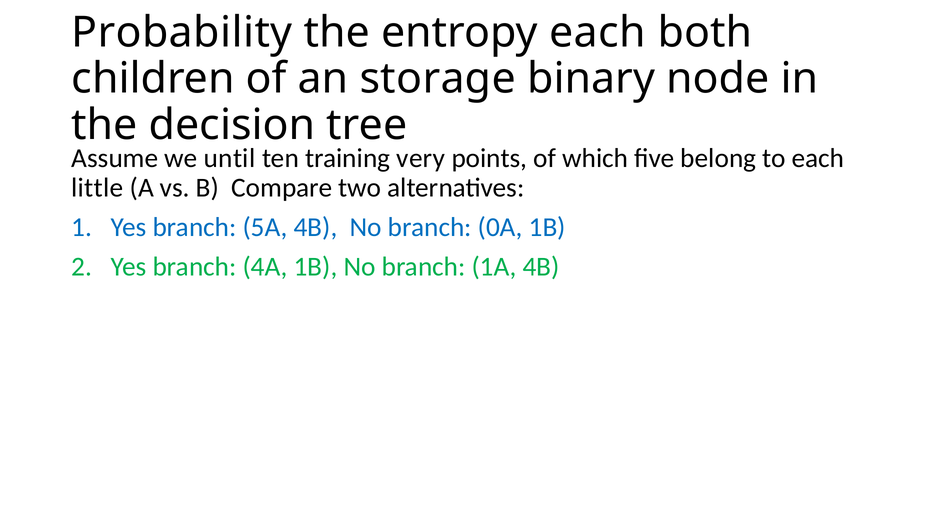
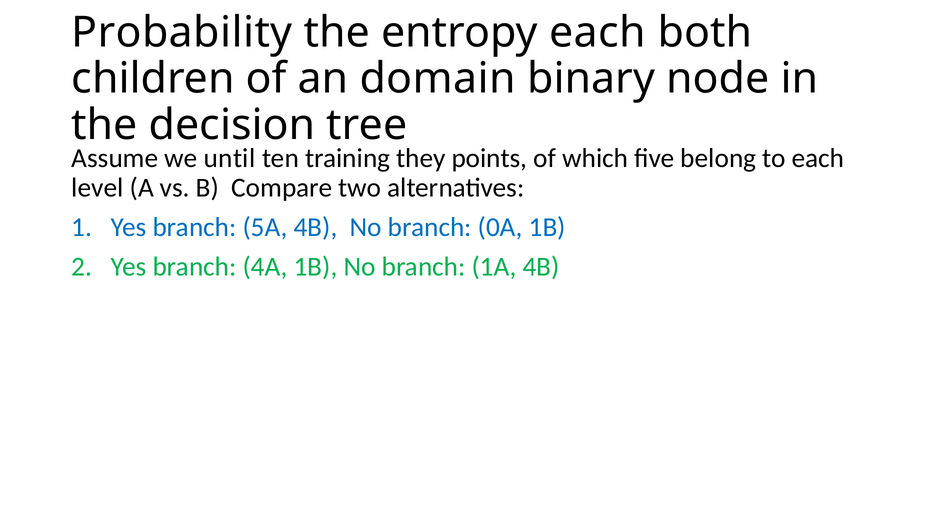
storage: storage -> domain
very: very -> they
little: little -> level
